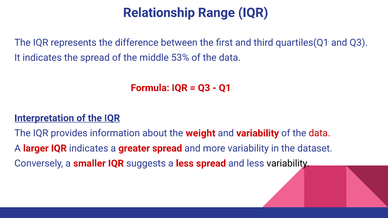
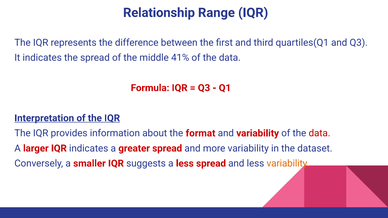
53%: 53% -> 41%
weight: weight -> format
variability at (288, 164) colour: black -> orange
